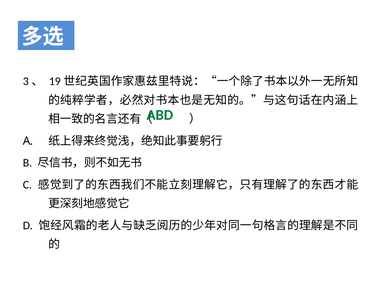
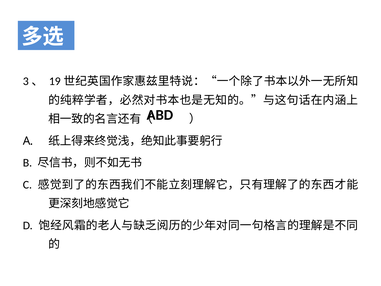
ABD colour: green -> black
